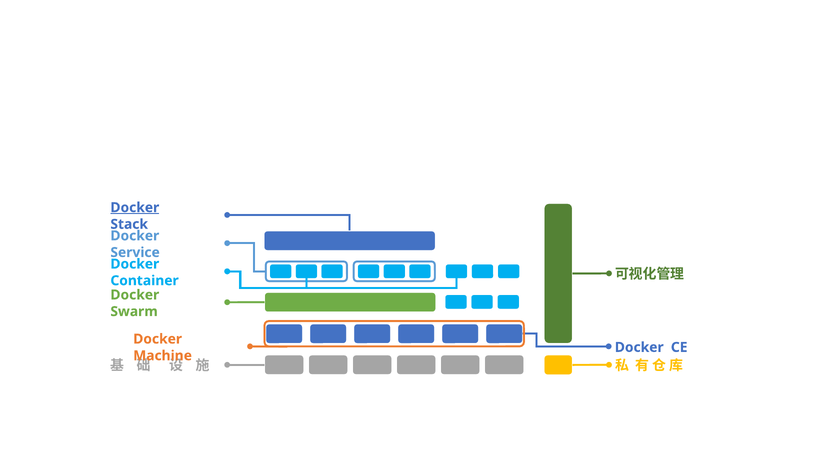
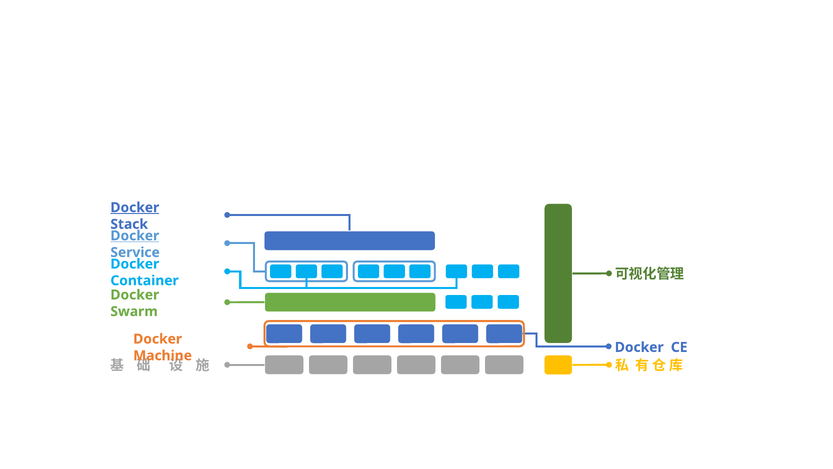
Docker at (135, 236) underline: none -> present
